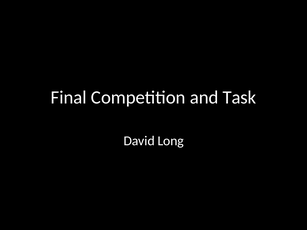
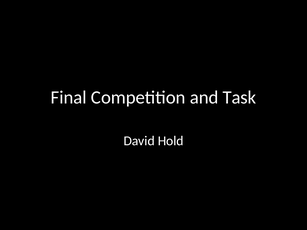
Long: Long -> Hold
